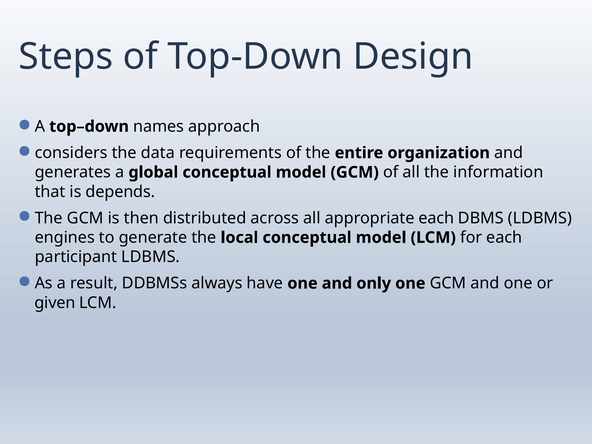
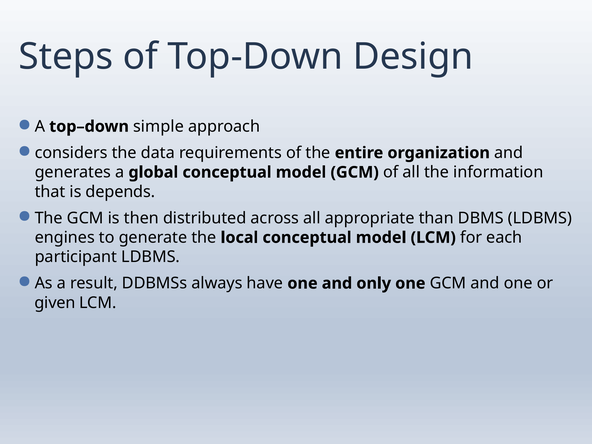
names: names -> simple
appropriate each: each -> than
